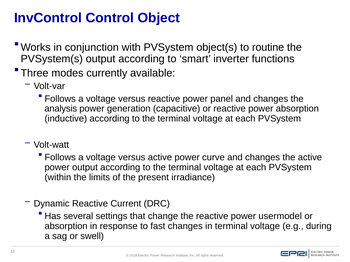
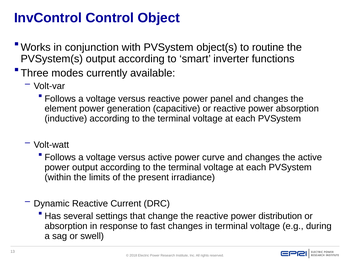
analysis: analysis -> element
usermodel: usermodel -> distribution
